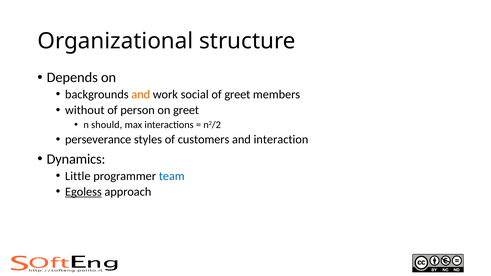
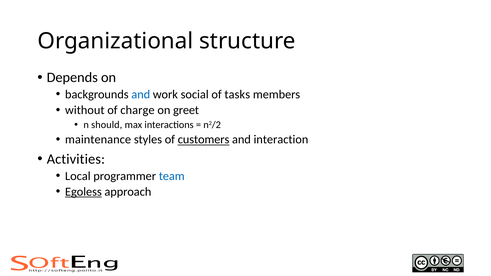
and at (141, 94) colour: orange -> blue
of greet: greet -> tasks
person: person -> charge
perseverance: perseverance -> maintenance
customers underline: none -> present
Dynamics: Dynamics -> Activities
Little: Little -> Local
